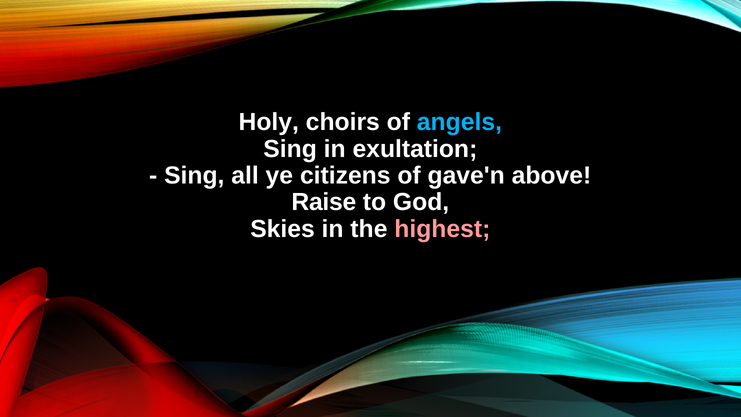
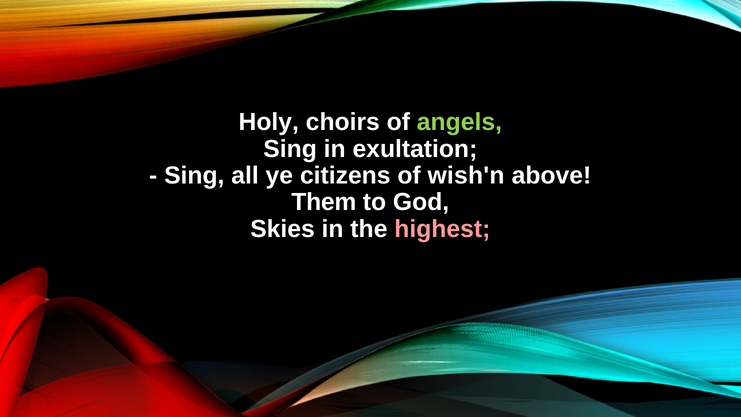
angels colour: light blue -> light green
gave'n: gave'n -> wish'n
Raise: Raise -> Them
